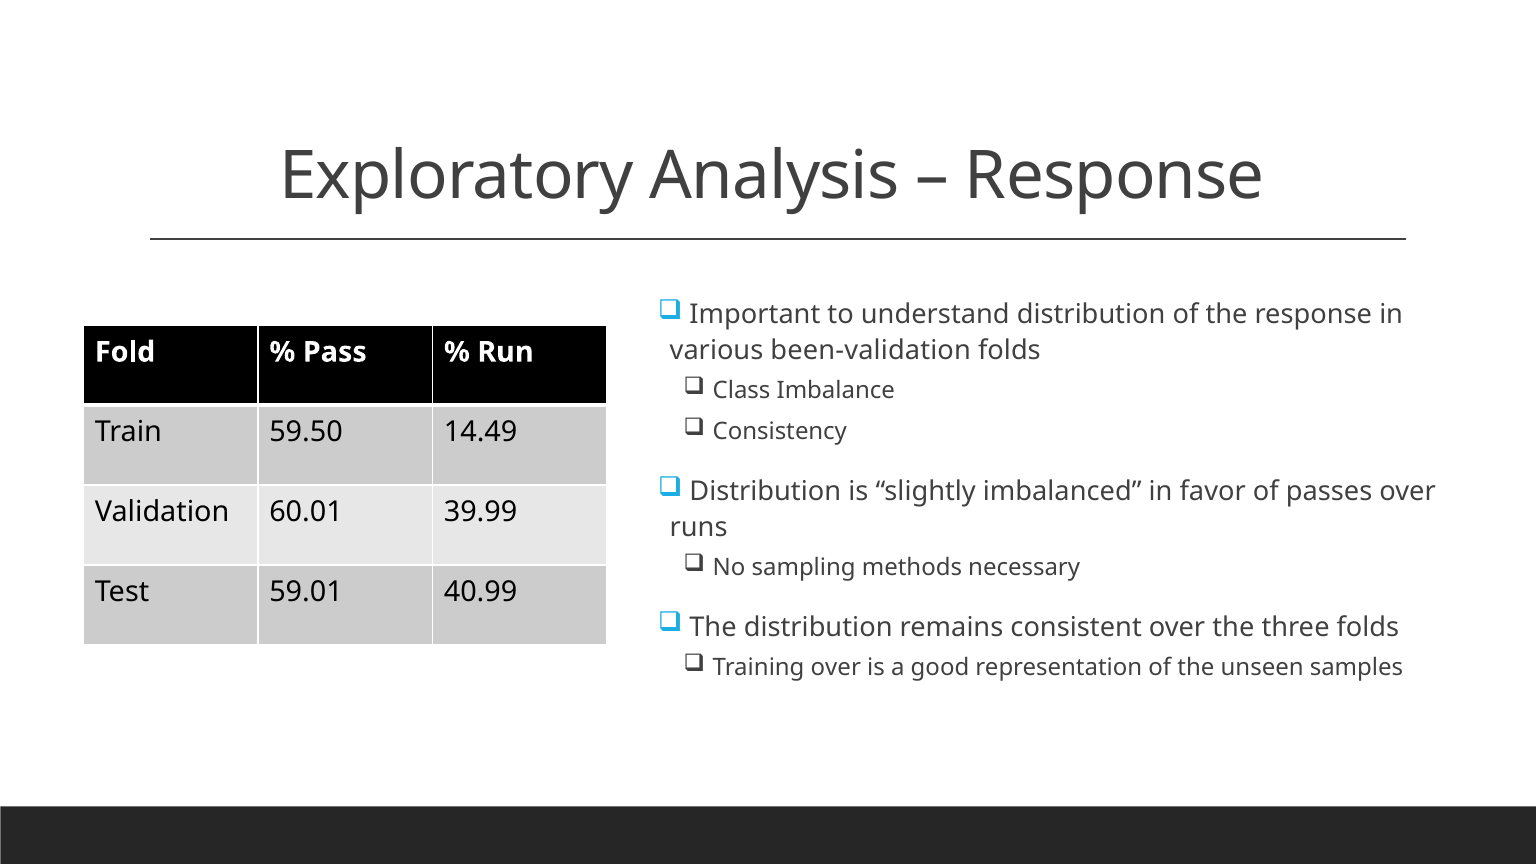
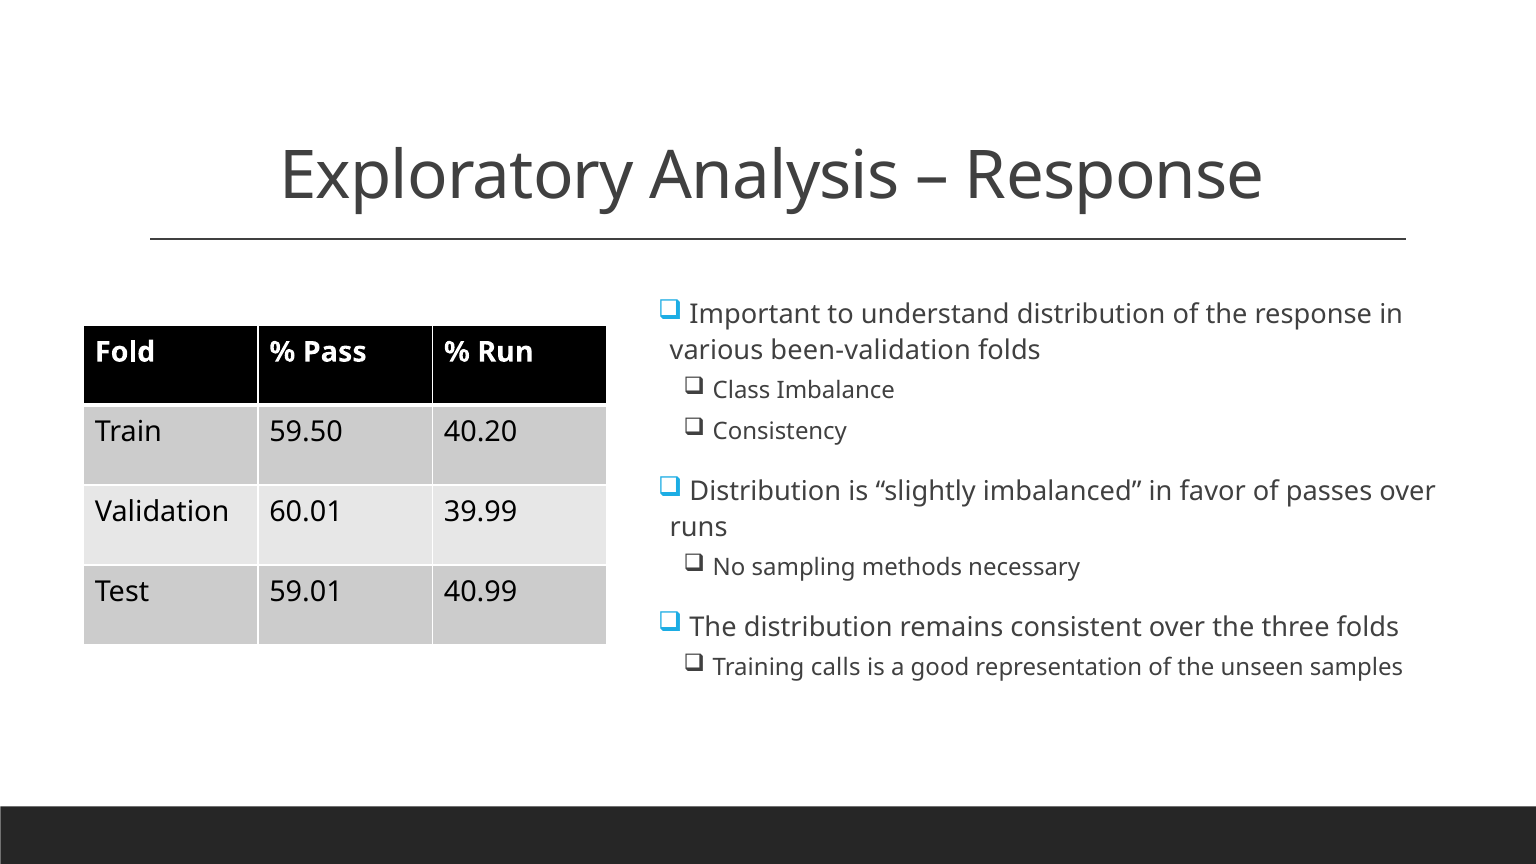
14.49: 14.49 -> 40.20
Training over: over -> calls
